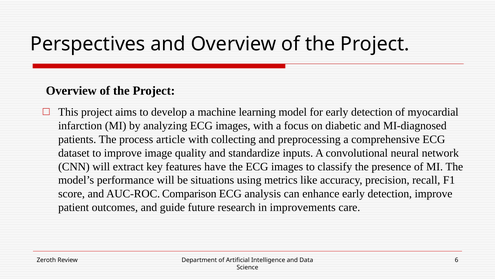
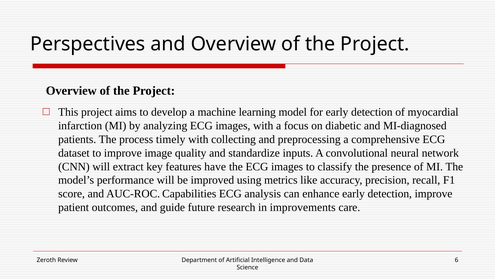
article: article -> timely
situations: situations -> improved
Comparison: Comparison -> Capabilities
